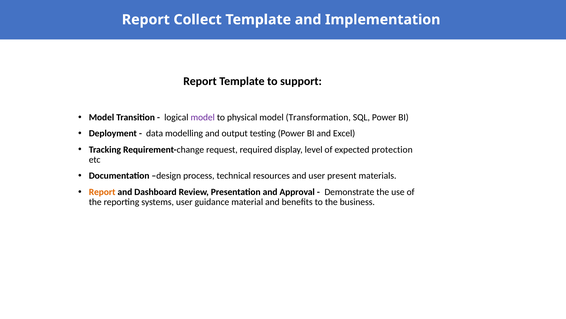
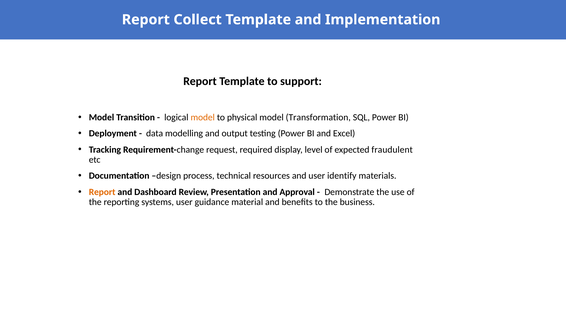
model at (203, 117) colour: purple -> orange
protection: protection -> fraudulent
present: present -> identify
